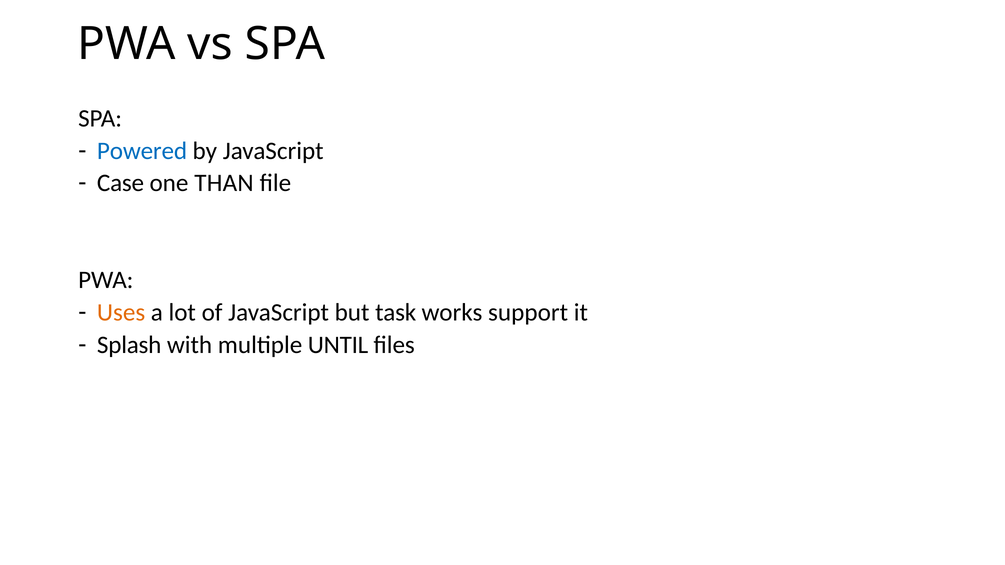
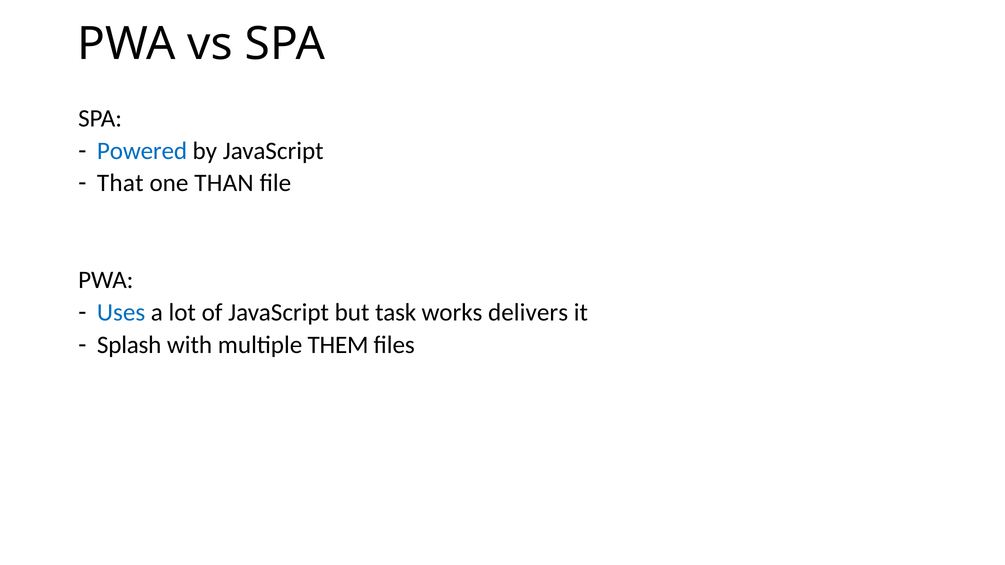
Case: Case -> That
Uses colour: orange -> blue
support: support -> delivers
UNTIL: UNTIL -> THEM
